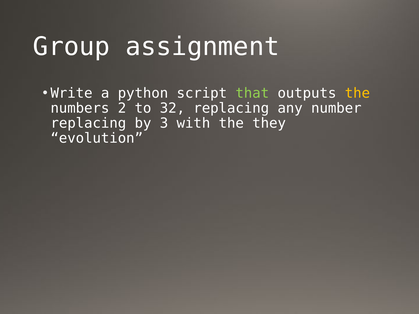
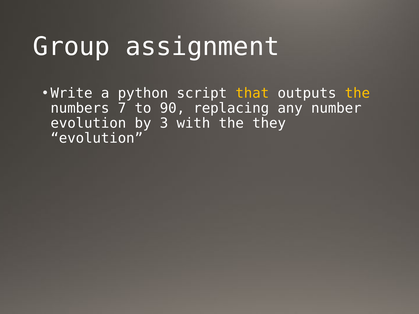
that colour: light green -> yellow
2: 2 -> 7
32: 32 -> 90
replacing at (88, 123): replacing -> evolution
